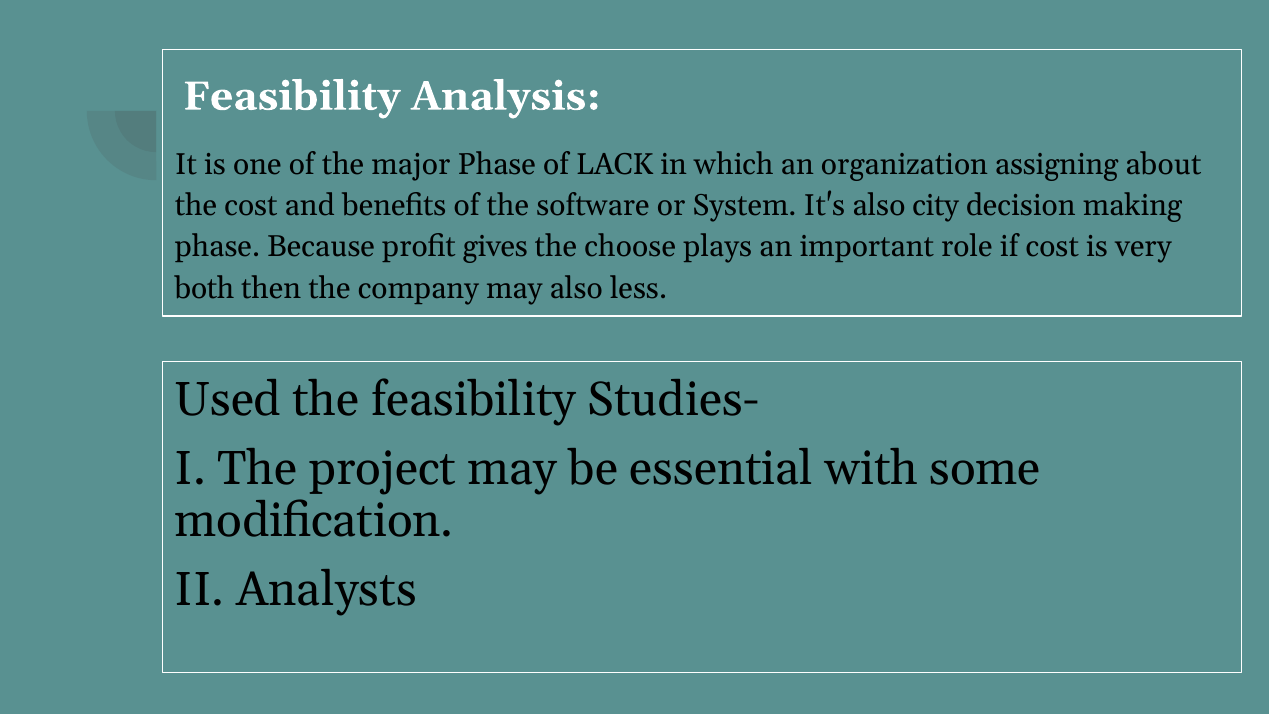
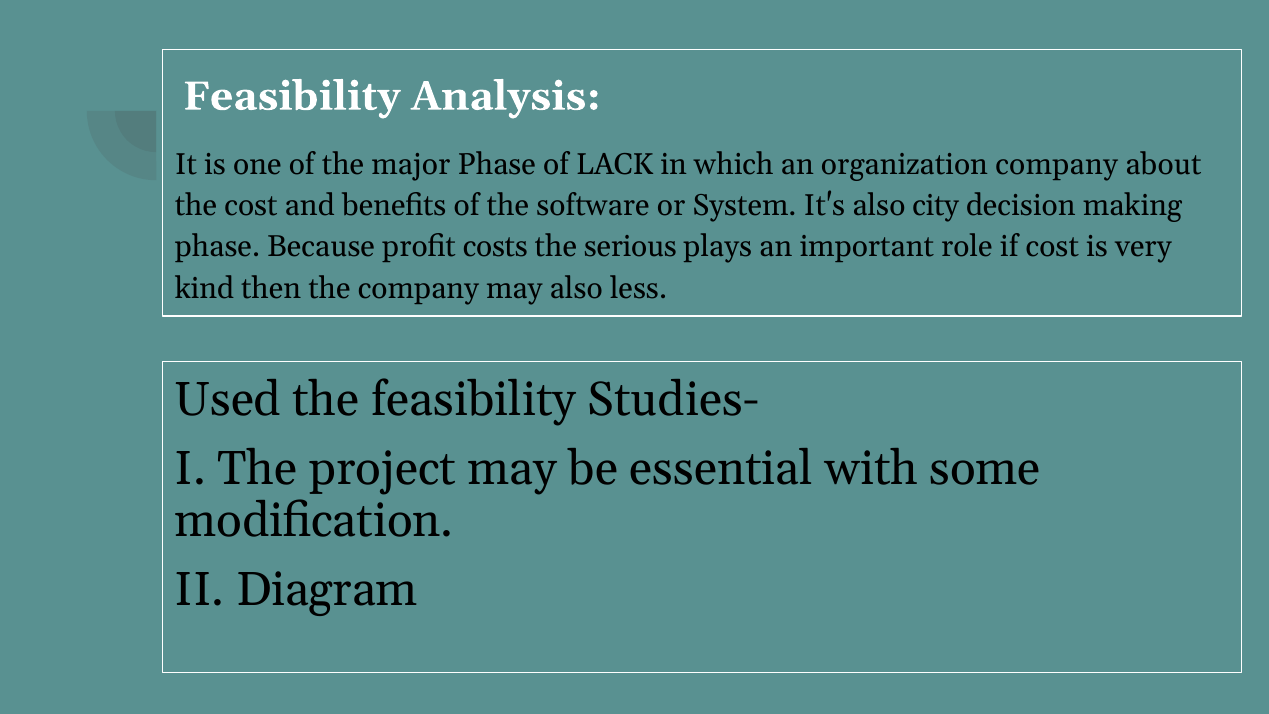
organization assigning: assigning -> company
gives: gives -> costs
choose: choose -> serious
both: both -> kind
Analysts: Analysts -> Diagram
